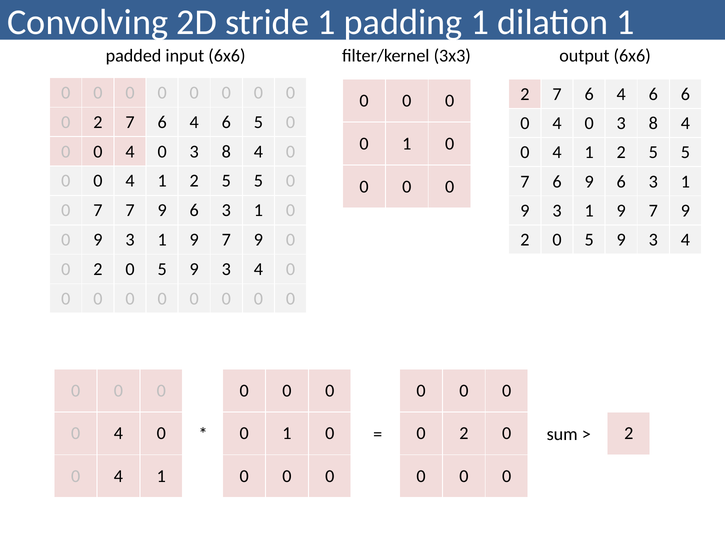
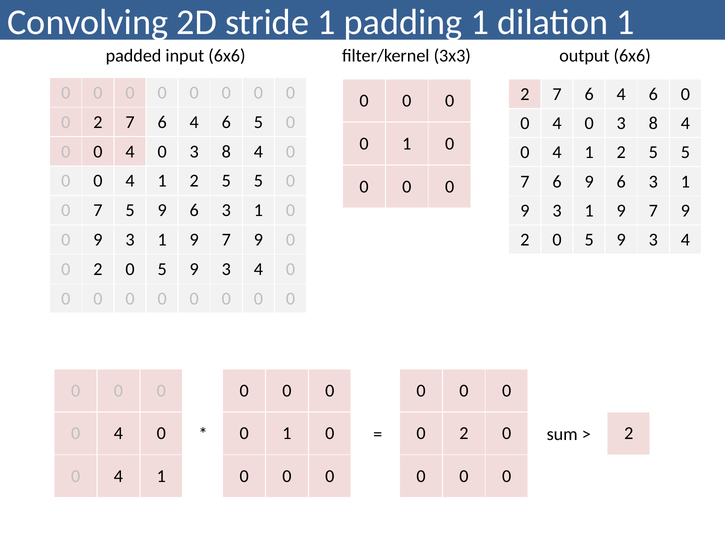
6 6: 6 -> 0
7 7: 7 -> 5
